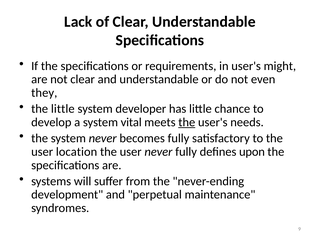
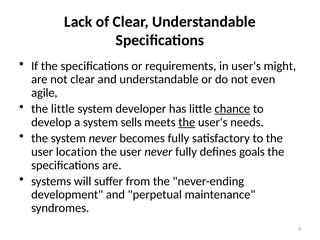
they: they -> agile
chance underline: none -> present
vital: vital -> sells
upon: upon -> goals
